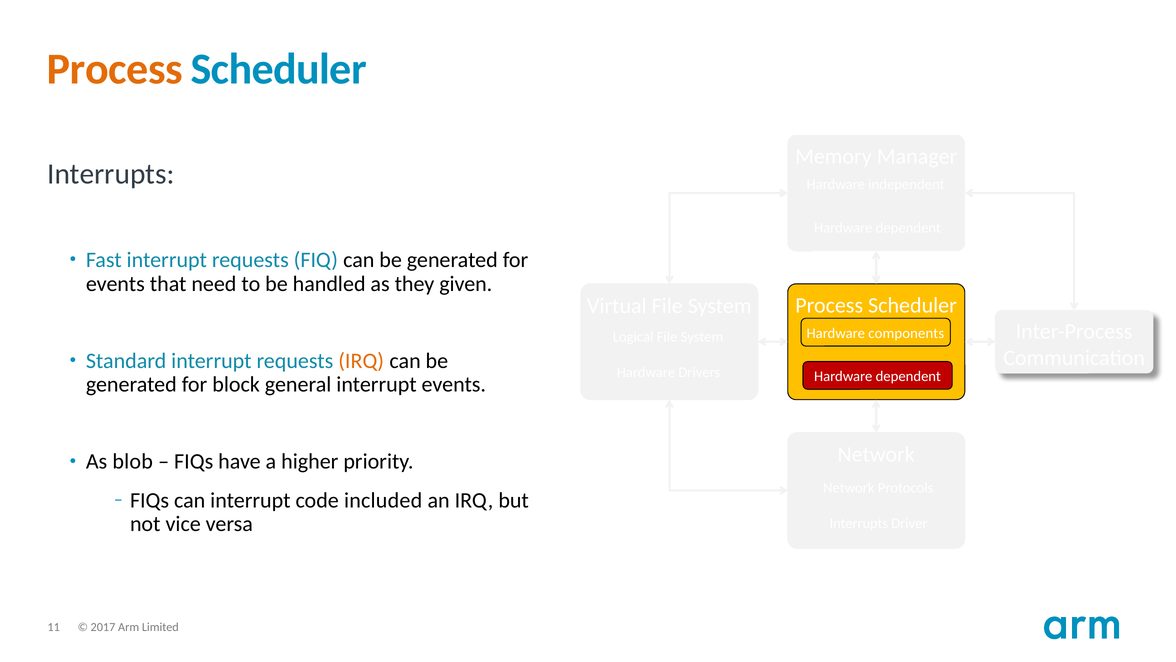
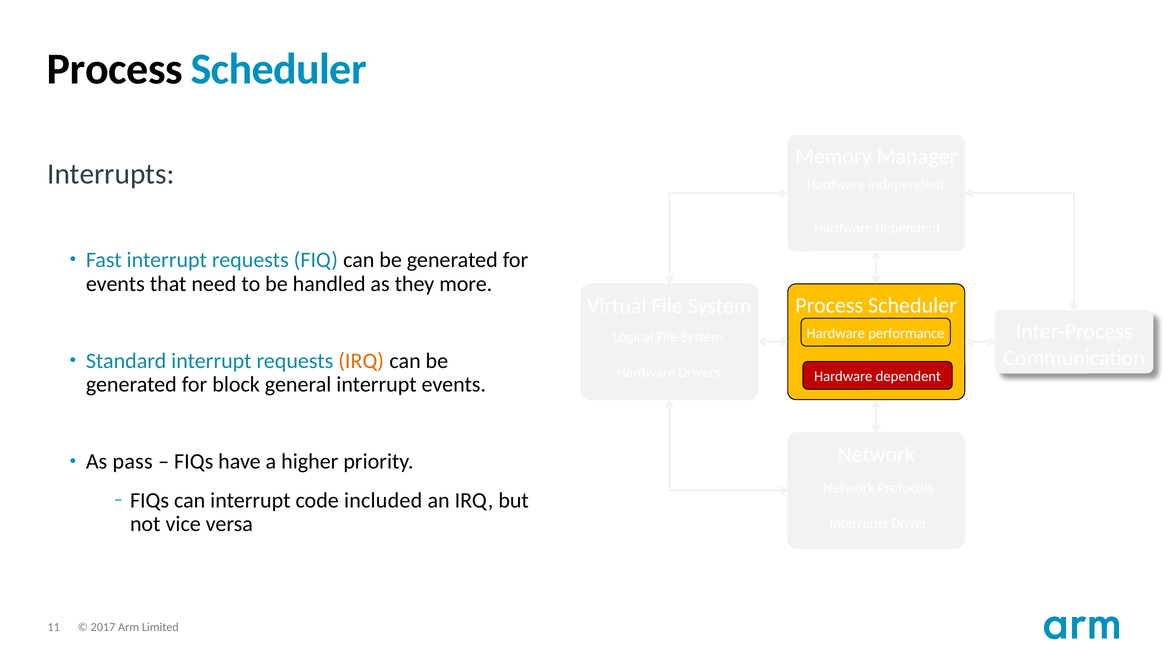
Process at (115, 69) colour: orange -> black
given: given -> more
components: components -> performance
blob: blob -> pass
